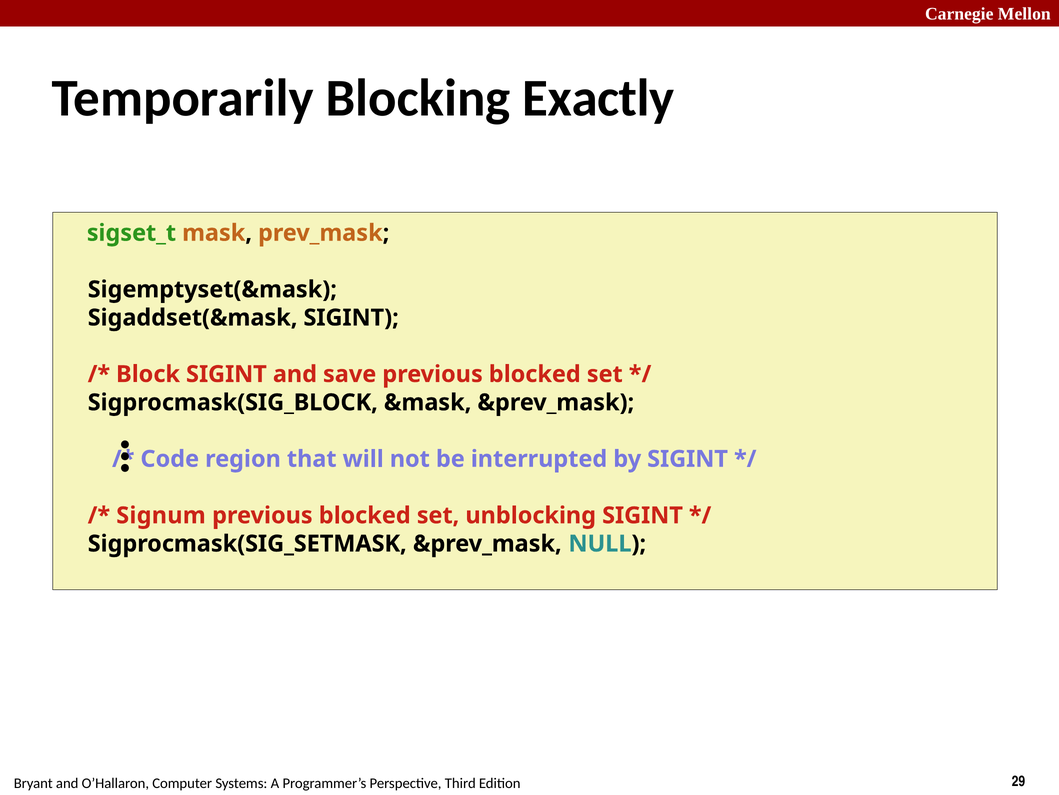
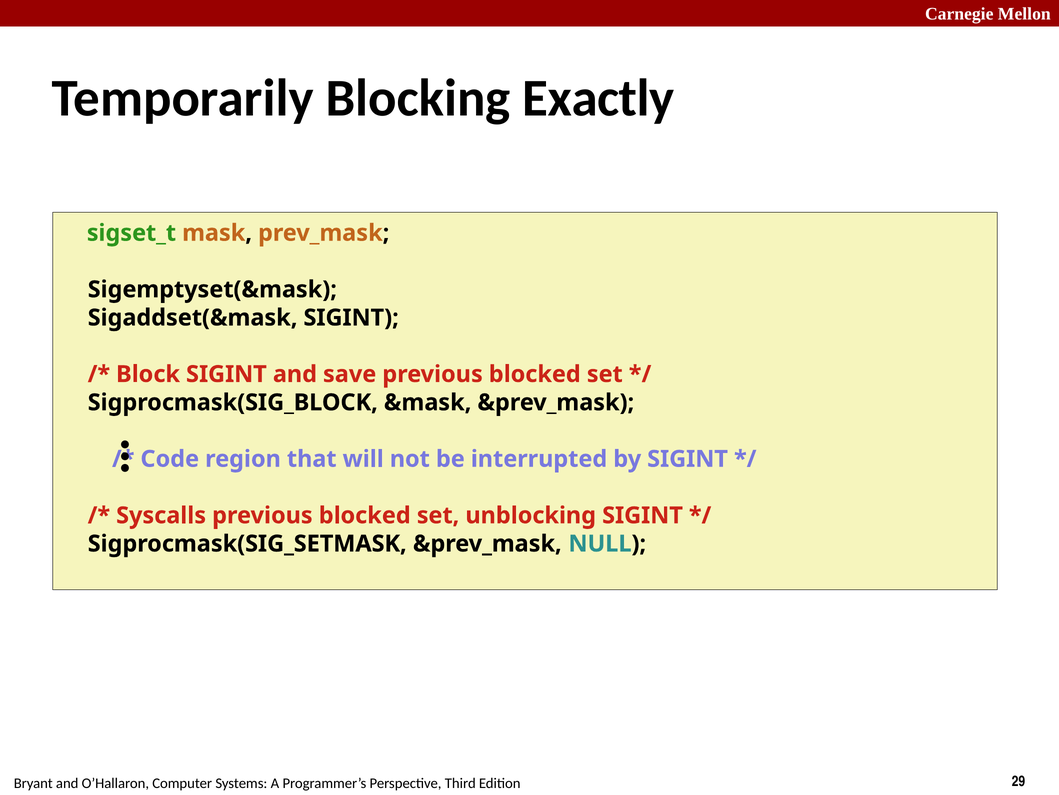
Signum: Signum -> Syscalls
